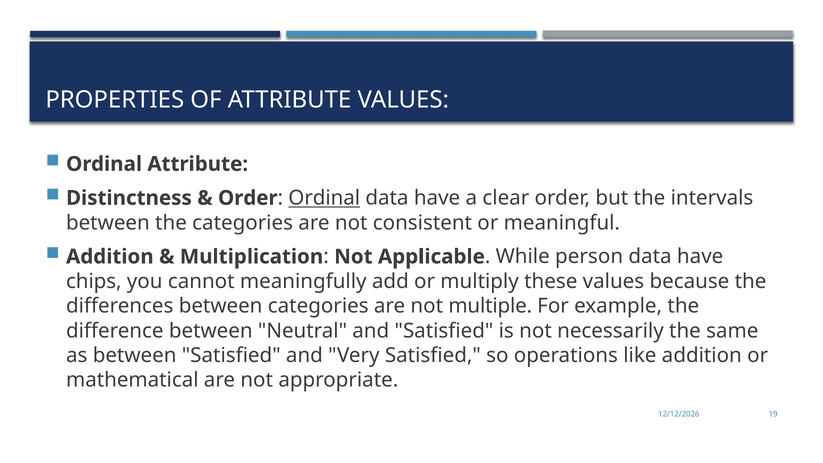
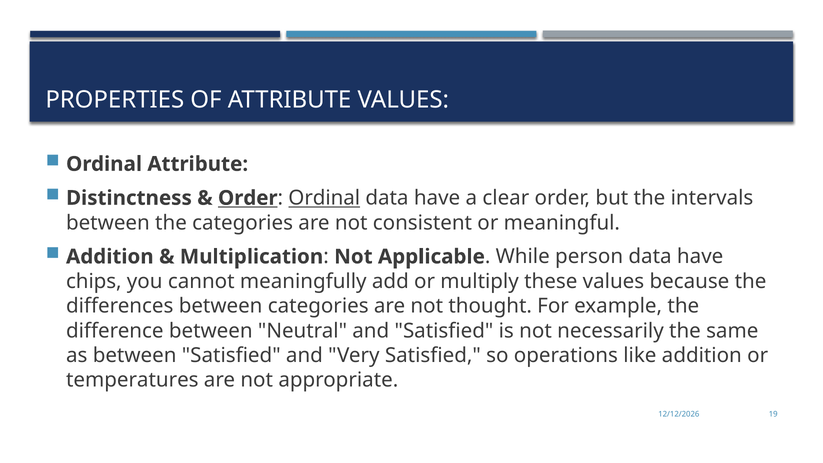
Order at (248, 198) underline: none -> present
multiple: multiple -> thought
mathematical: mathematical -> temperatures
